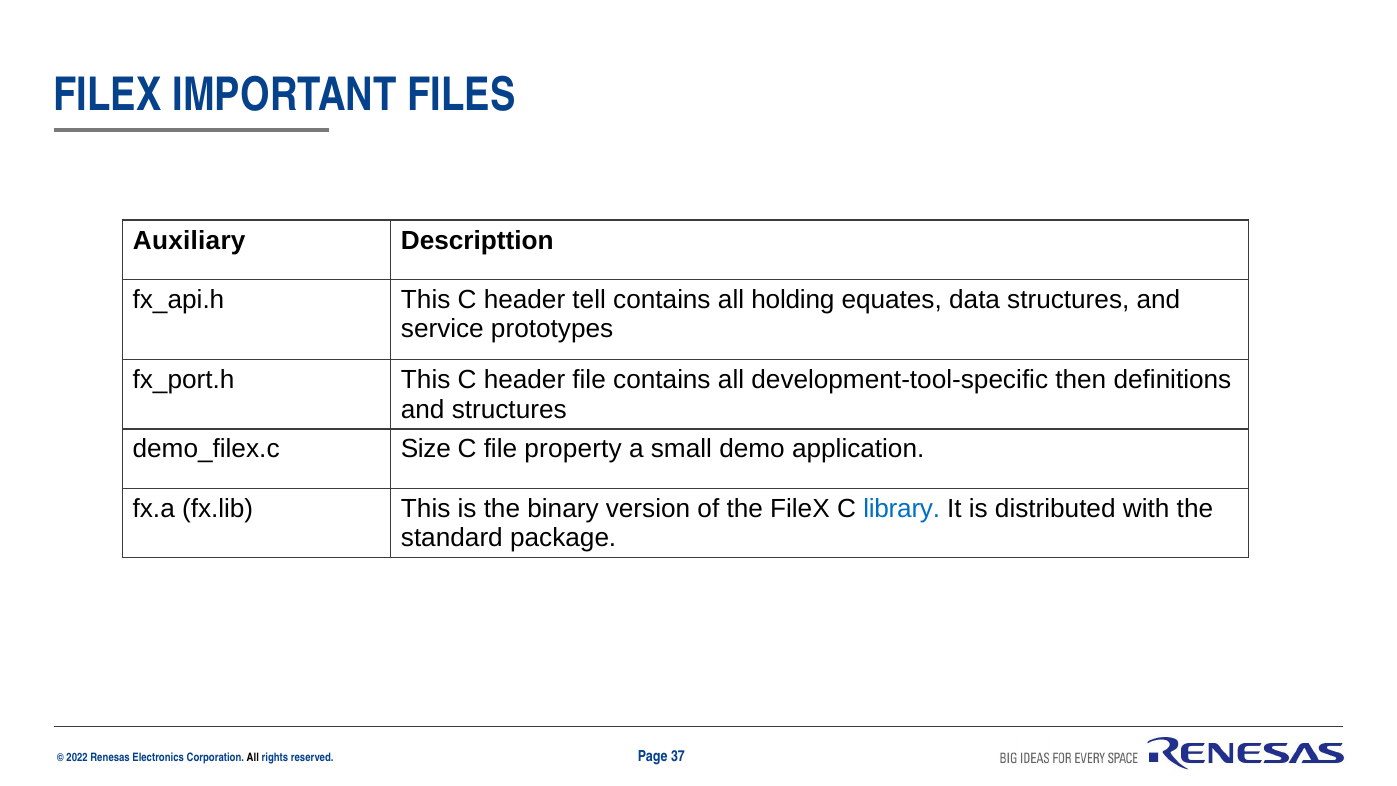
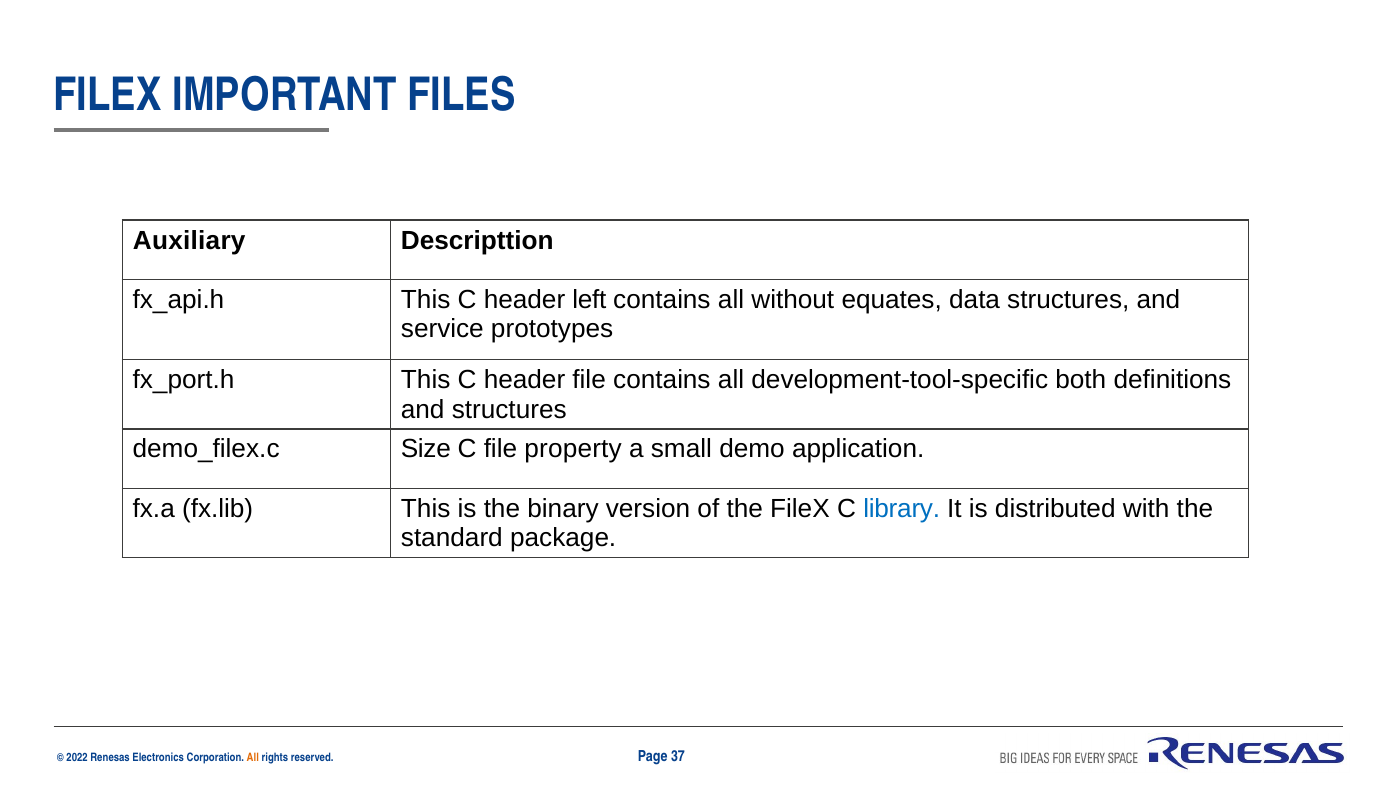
tell: tell -> left
holding: holding -> without
then: then -> both
All at (253, 758) colour: black -> orange
